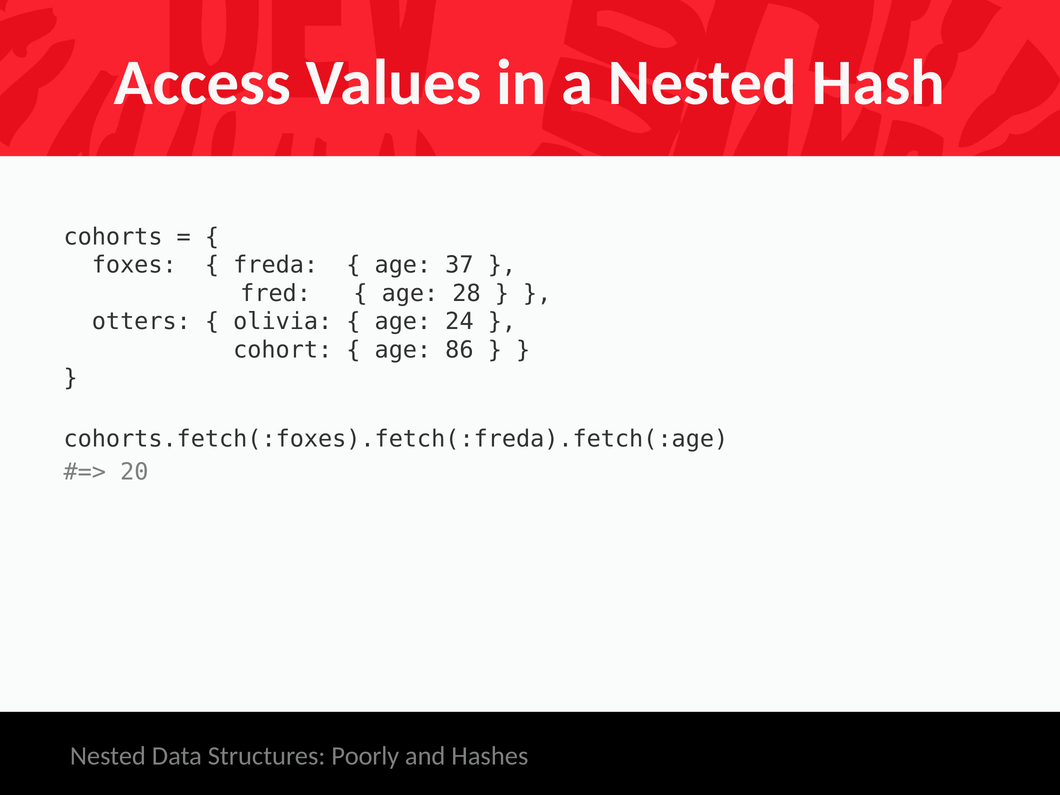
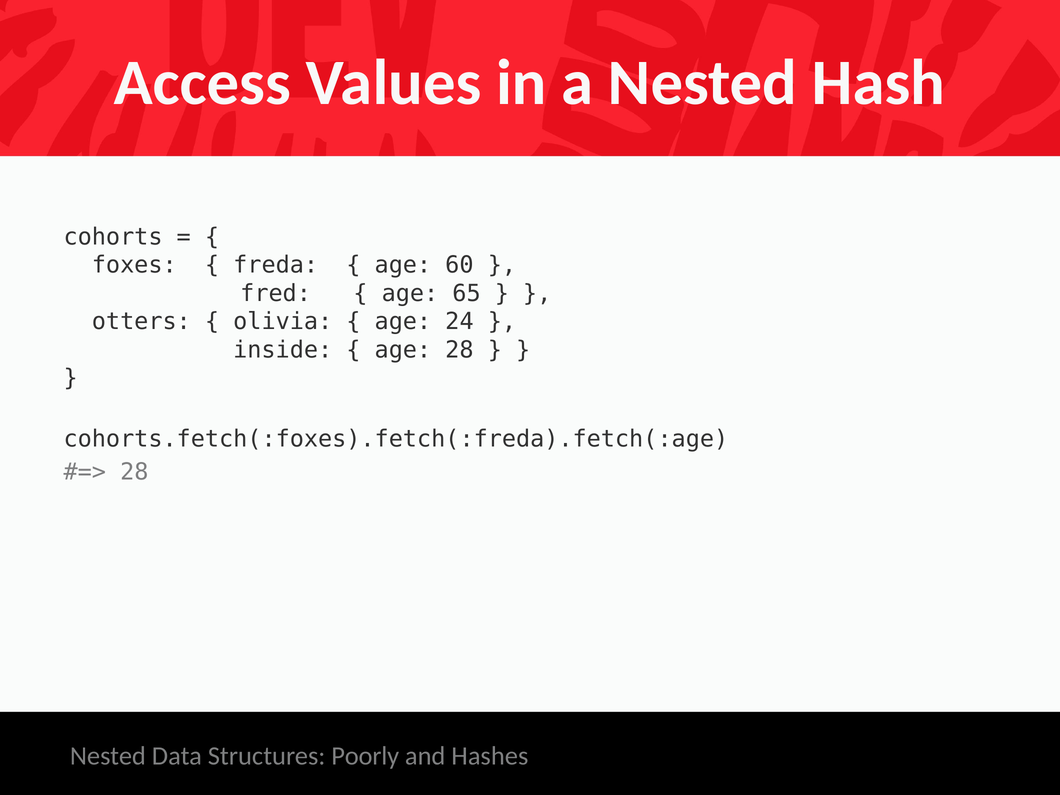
37: 37 -> 60
28: 28 -> 65
cohort: cohort -> inside
age 86: 86 -> 28
20 at (134, 472): 20 -> 28
